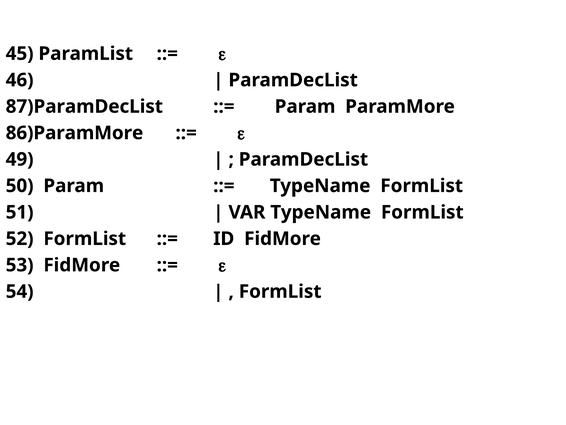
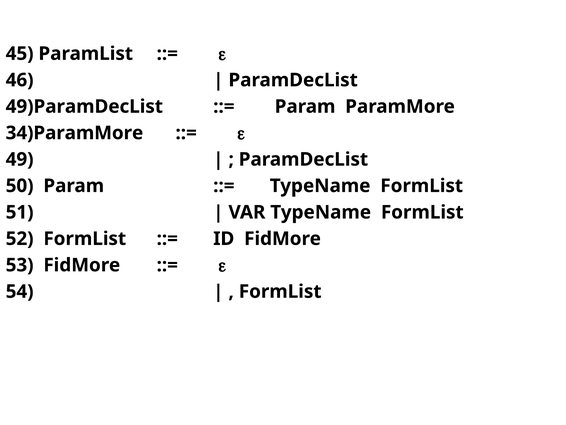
87)ParamDecList: 87)ParamDecList -> 49)ParamDecList
86)ParamMore: 86)ParamMore -> 34)ParamMore
